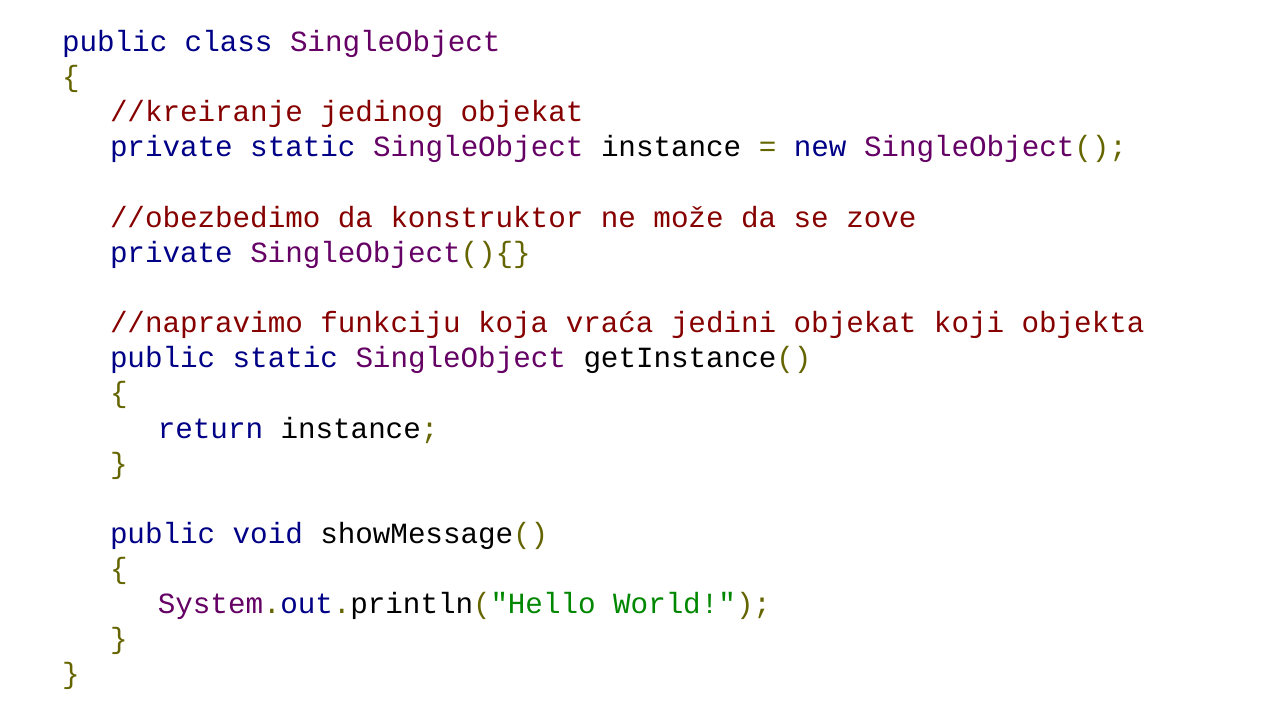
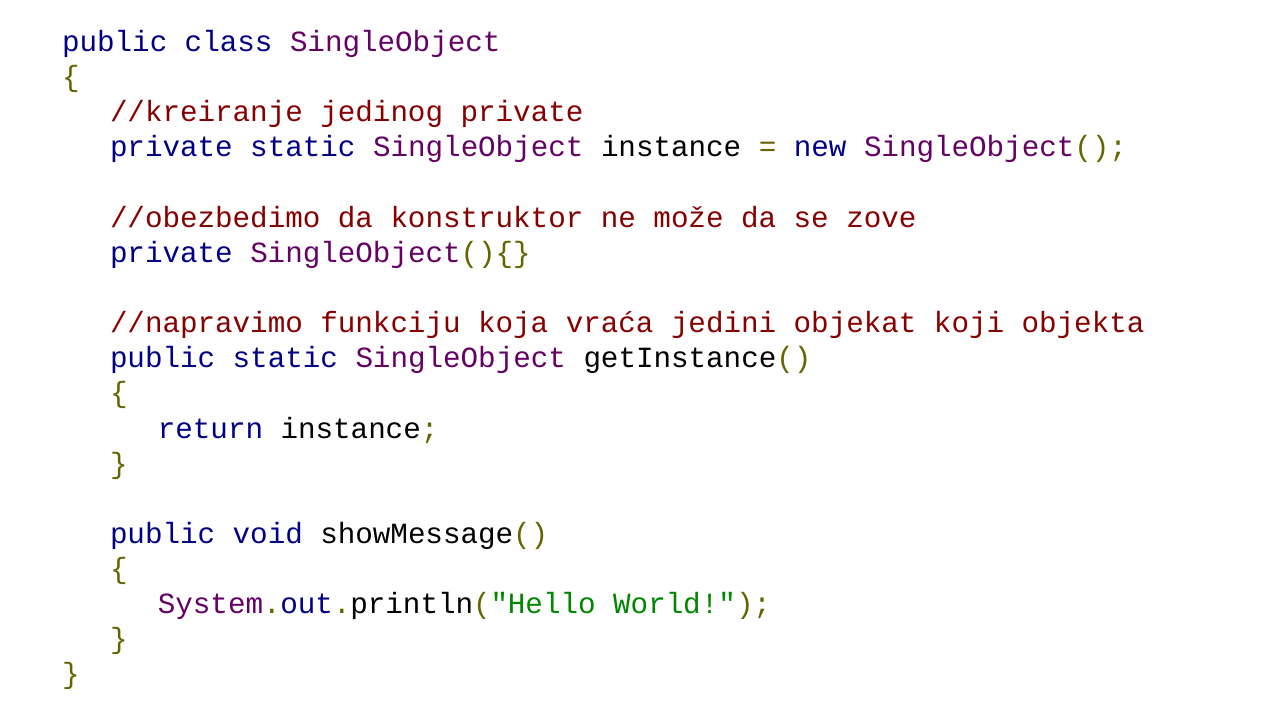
jedinog objekat: objekat -> private
